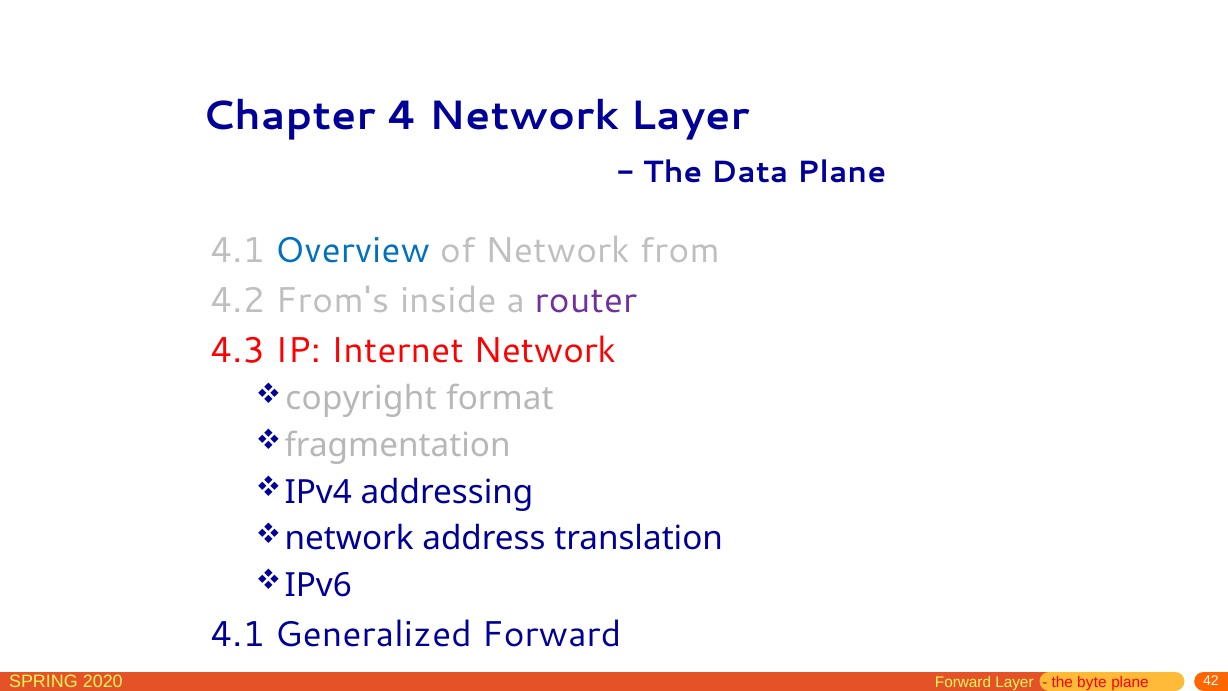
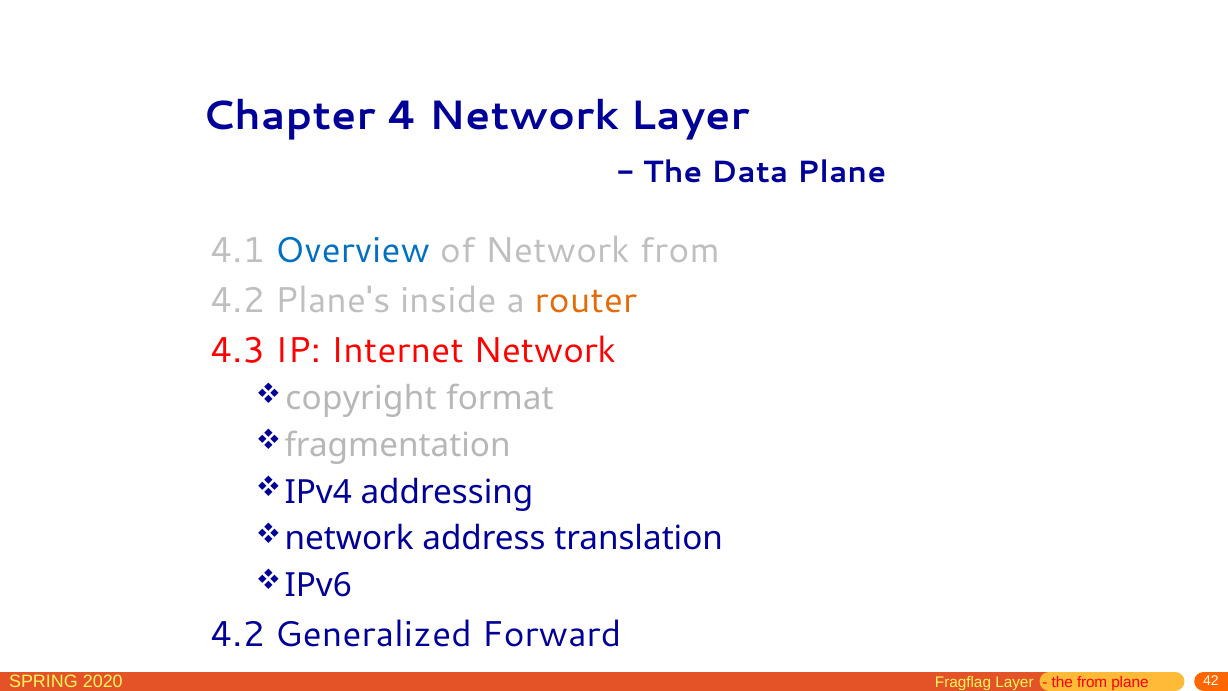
From's: From's -> Plane's
router colour: purple -> orange
4.1 at (237, 634): 4.1 -> 4.2
Forward at (963, 682): Forward -> Fragflag
the byte: byte -> from
